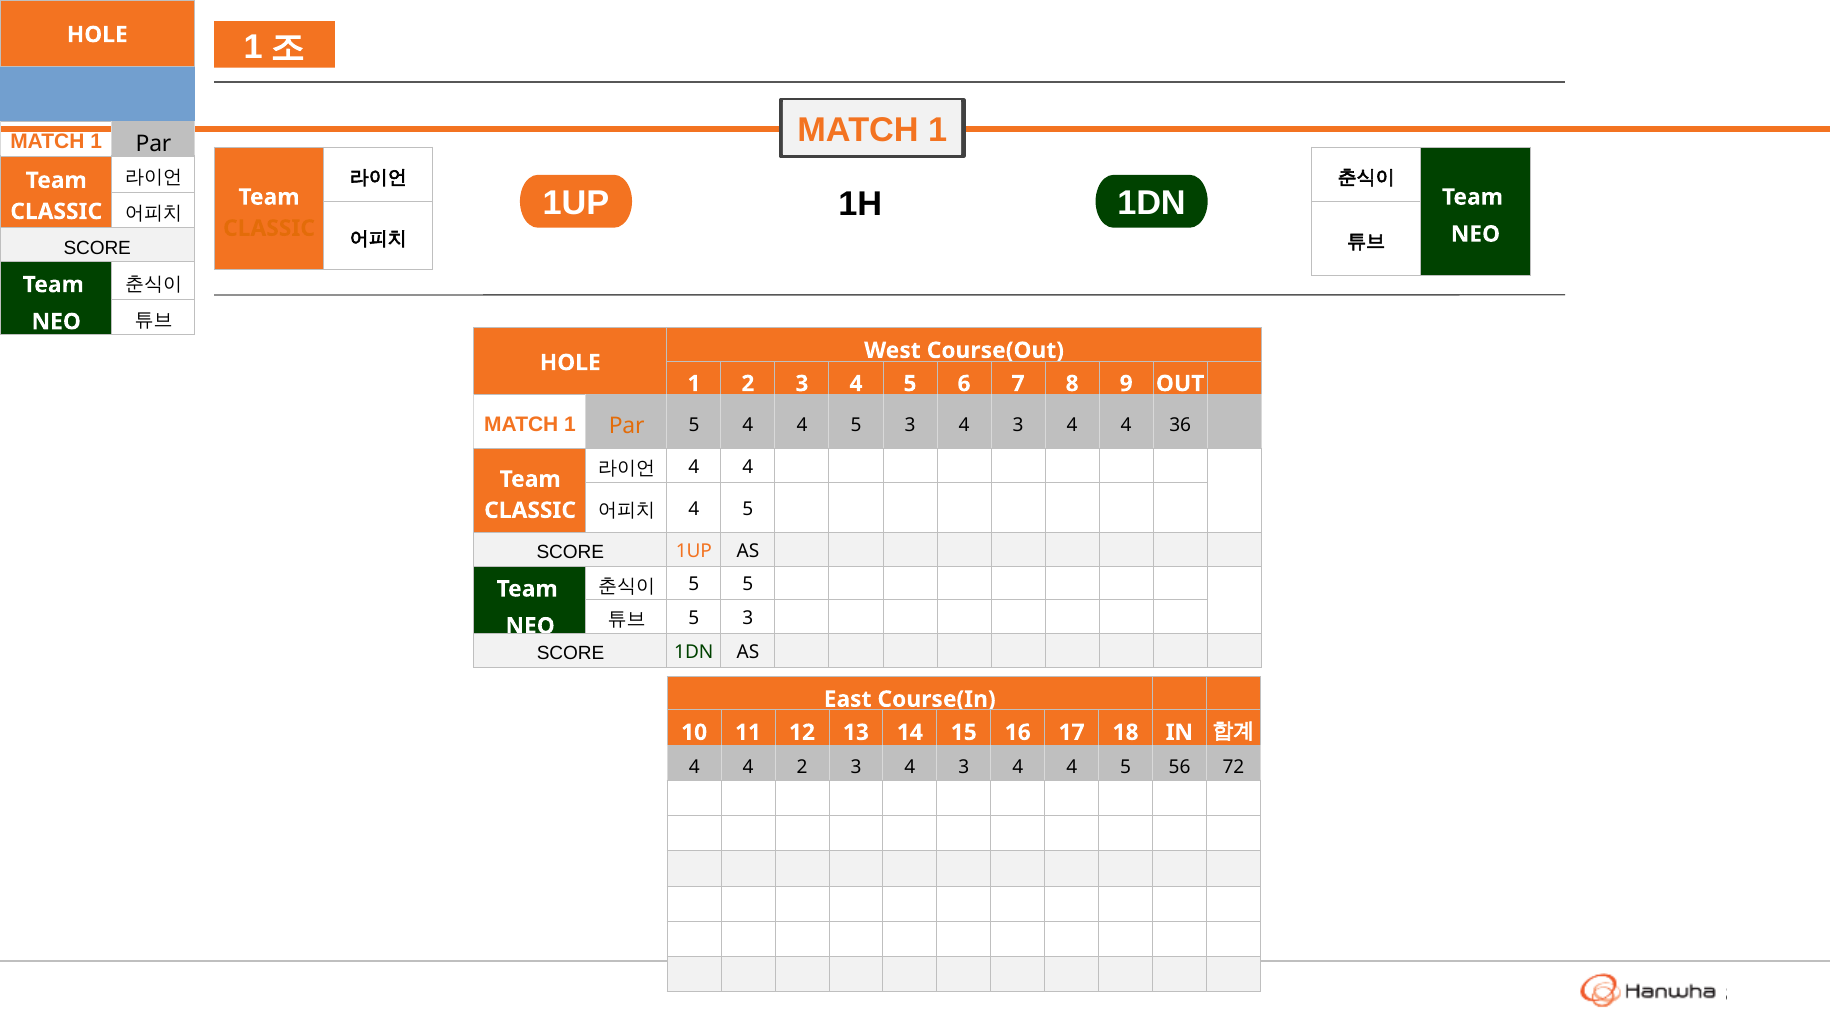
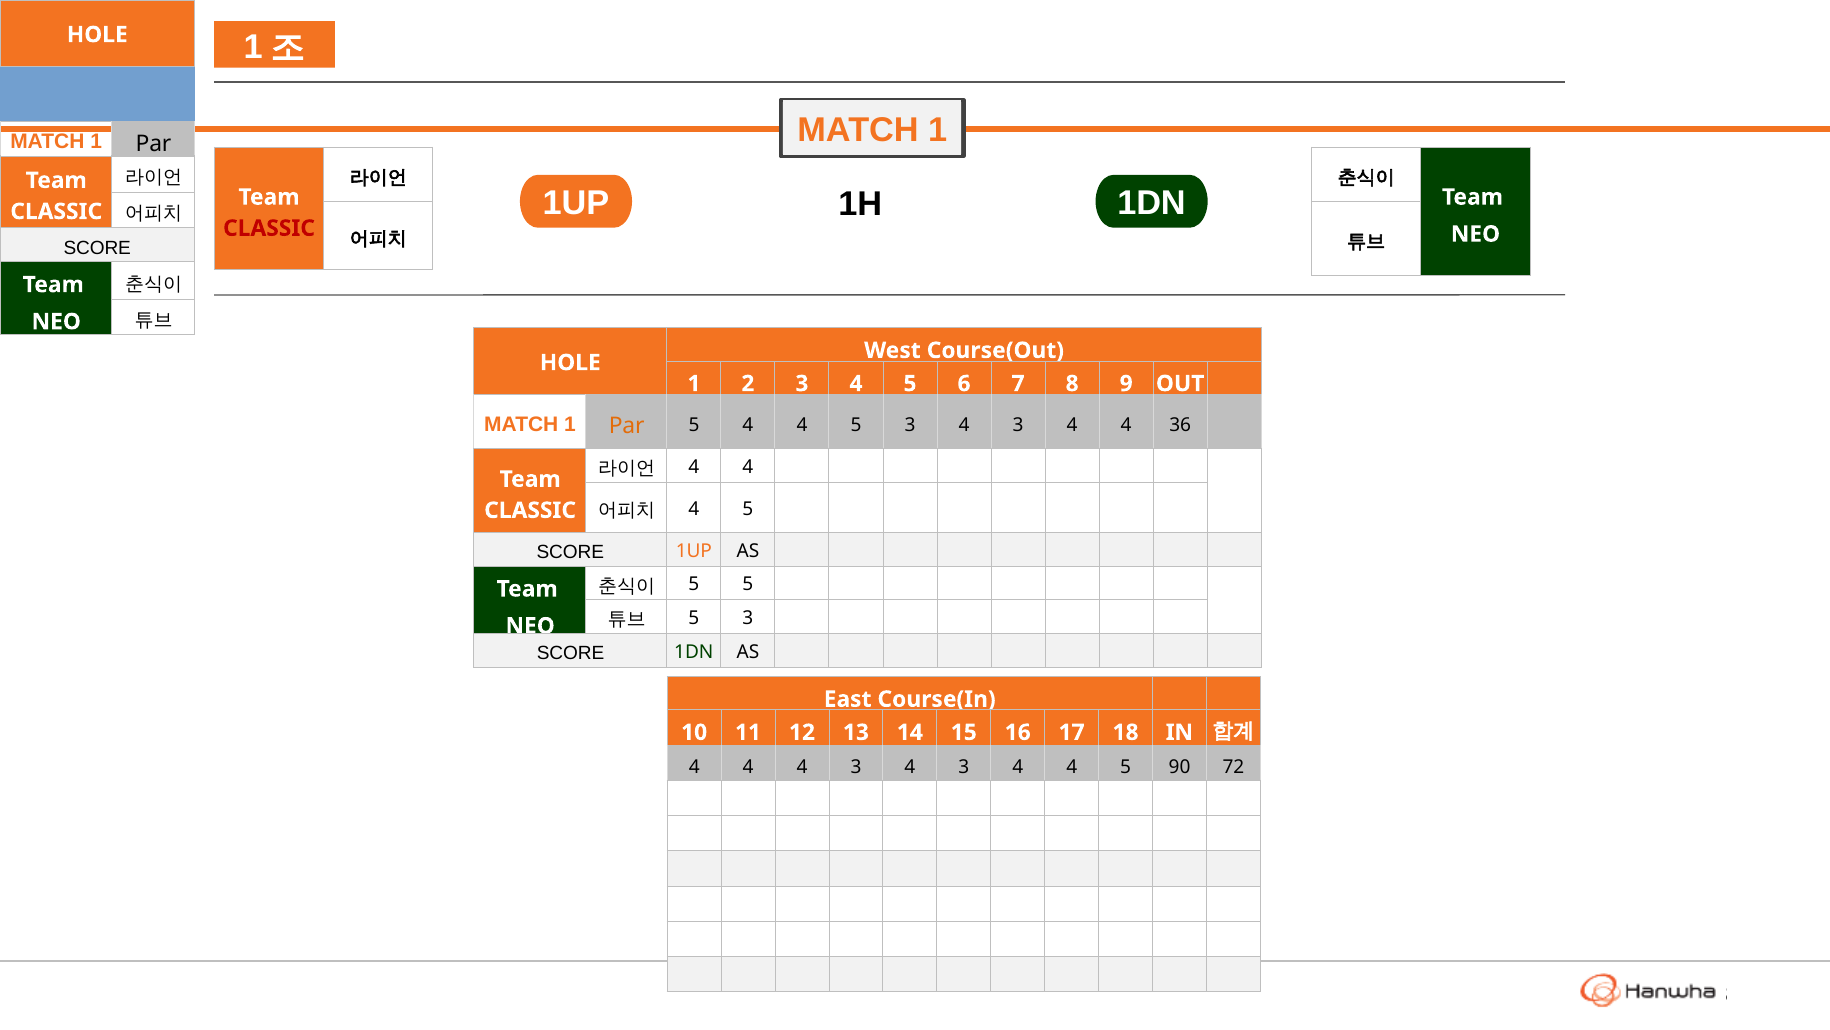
CLASSIC at (269, 228) colour: orange -> red
4 4 2: 2 -> 4
56: 56 -> 90
